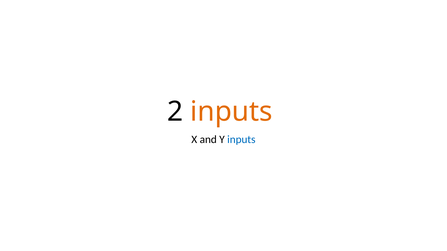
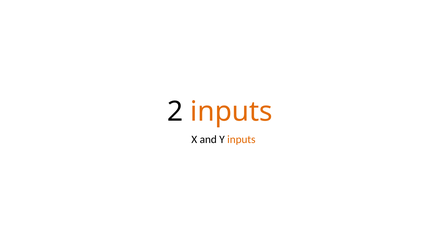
inputs at (241, 140) colour: blue -> orange
